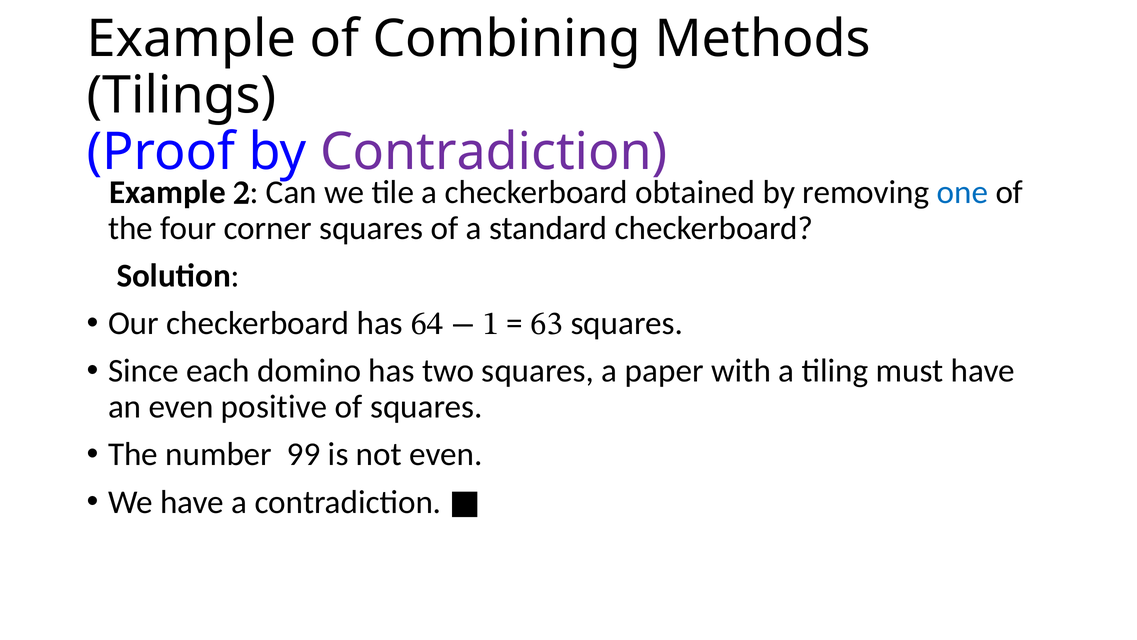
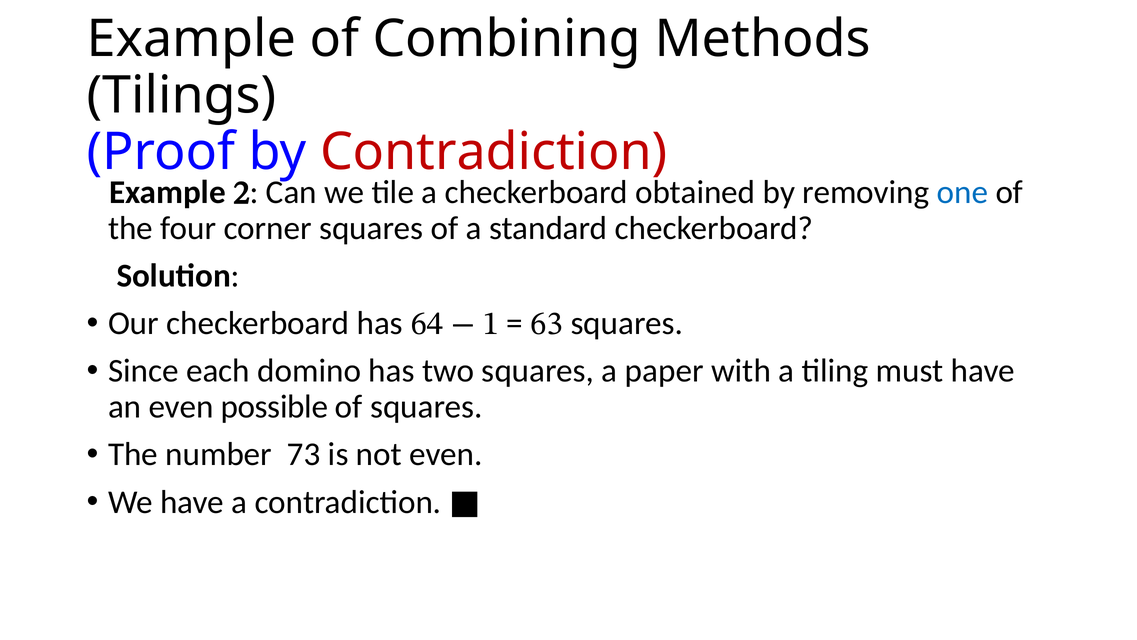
Contradiction at (494, 152) colour: purple -> red
positive: positive -> possible
99: 99 -> 73
